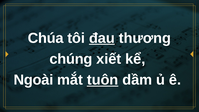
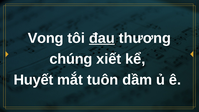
Chúa: Chúa -> Vong
Ngoài: Ngoài -> Huyết
tuôn underline: present -> none
